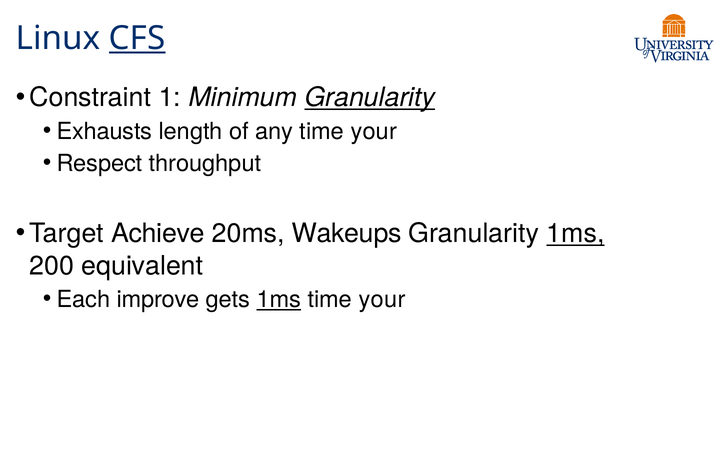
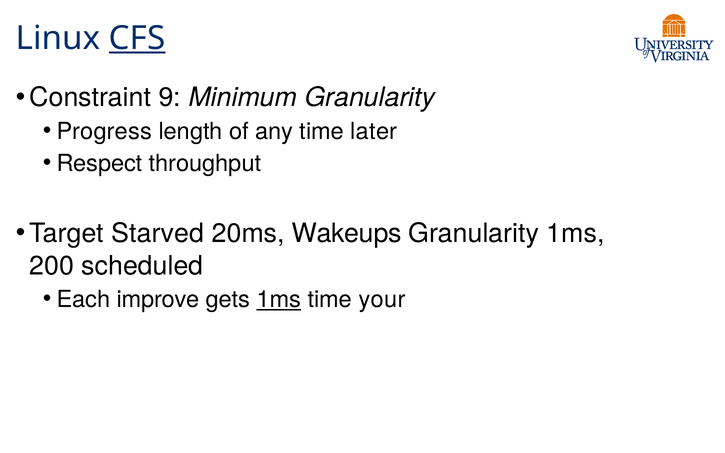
1: 1 -> 9
Granularity at (370, 98) underline: present -> none
Exhausts: Exhausts -> Progress
any time your: your -> later
Achieve: Achieve -> Starved
1ms at (575, 234) underline: present -> none
equivalent: equivalent -> scheduled
